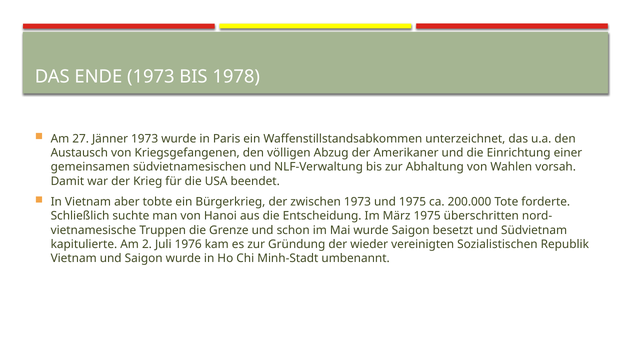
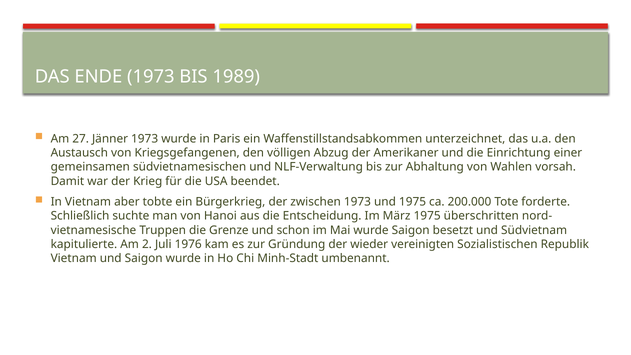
1978: 1978 -> 1989
